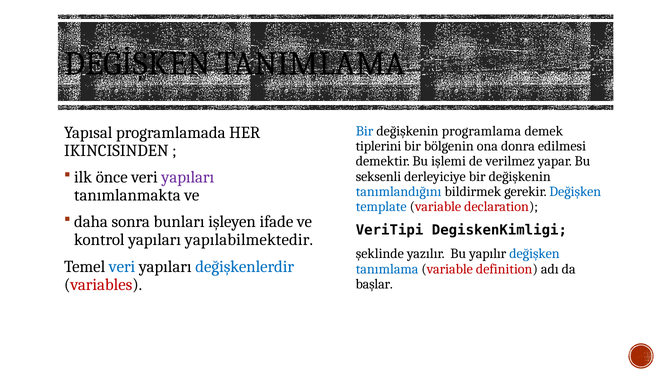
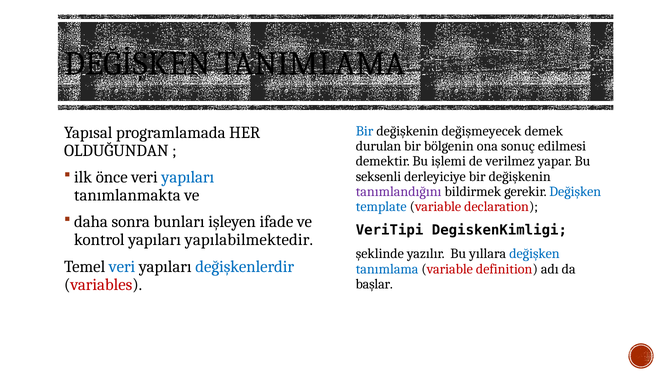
programlama: programlama -> değişmeyecek
tiplerini: tiplerini -> durulan
donra: donra -> sonuç
IKINCISINDEN: IKINCISINDEN -> OLDUĞUNDAN
yapıları at (188, 177) colour: purple -> blue
tanımlandığını colour: blue -> purple
yapılır: yapılır -> yıllara
